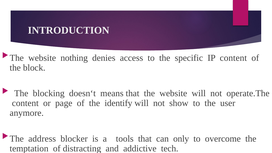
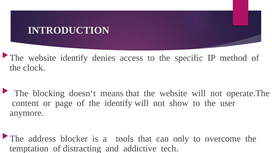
website nothing: nothing -> identify
IP content: content -> method
block: block -> clock
